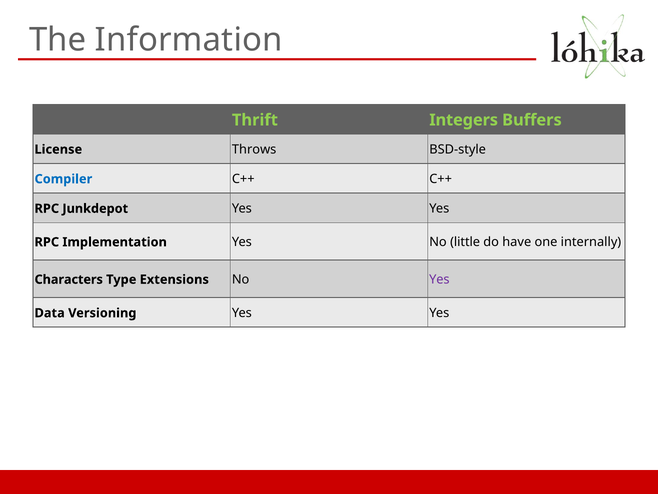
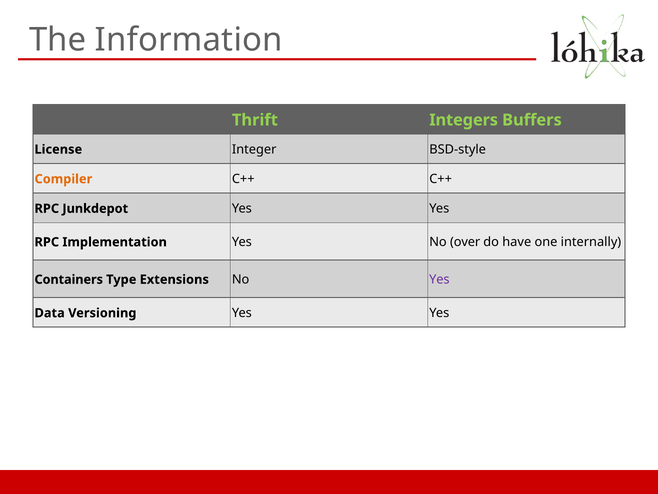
Throws: Throws -> Integer
Compiler colour: blue -> orange
little: little -> over
Characters: Characters -> Containers
